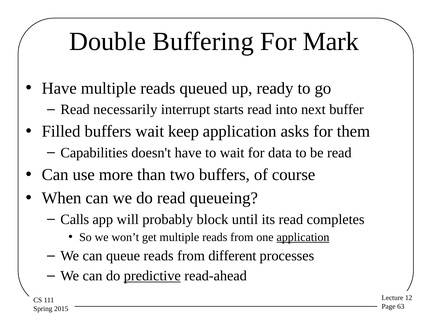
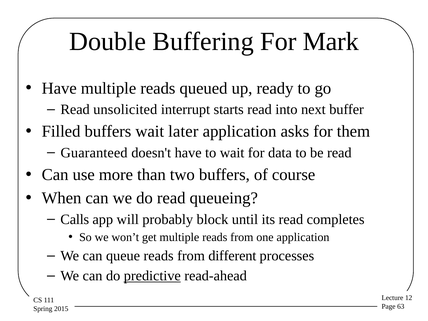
necessarily: necessarily -> unsolicited
keep: keep -> later
Capabilities: Capabilities -> Guaranteed
application at (303, 237) underline: present -> none
